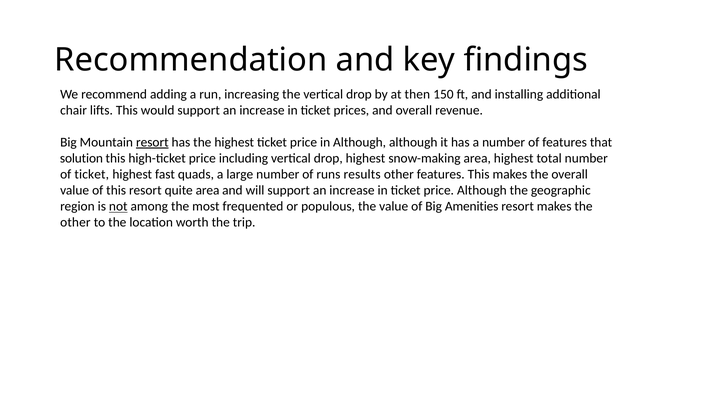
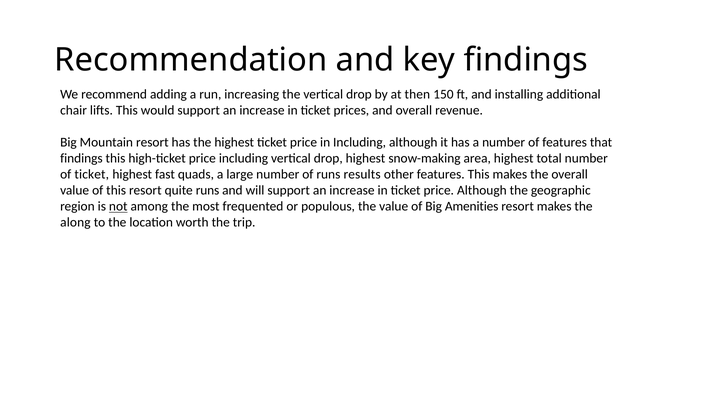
resort at (152, 142) underline: present -> none
in Although: Although -> Including
solution at (81, 159): solution -> findings
quite area: area -> runs
other at (75, 223): other -> along
